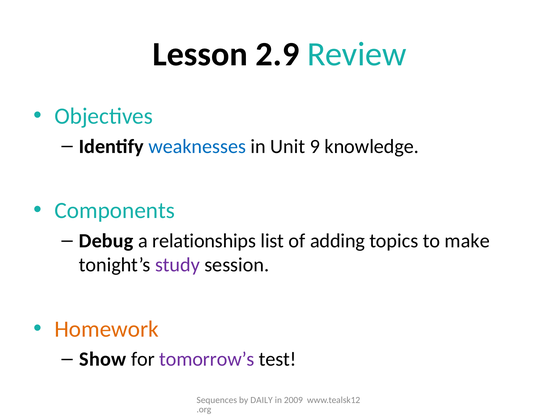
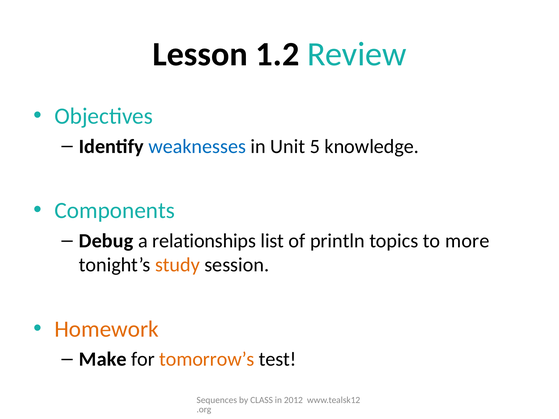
2.9: 2.9 -> 1.2
9: 9 -> 5
adding: adding -> println
make: make -> more
study colour: purple -> orange
Show: Show -> Make
tomorrow’s colour: purple -> orange
DAILY: DAILY -> CLASS
2009: 2009 -> 2012
